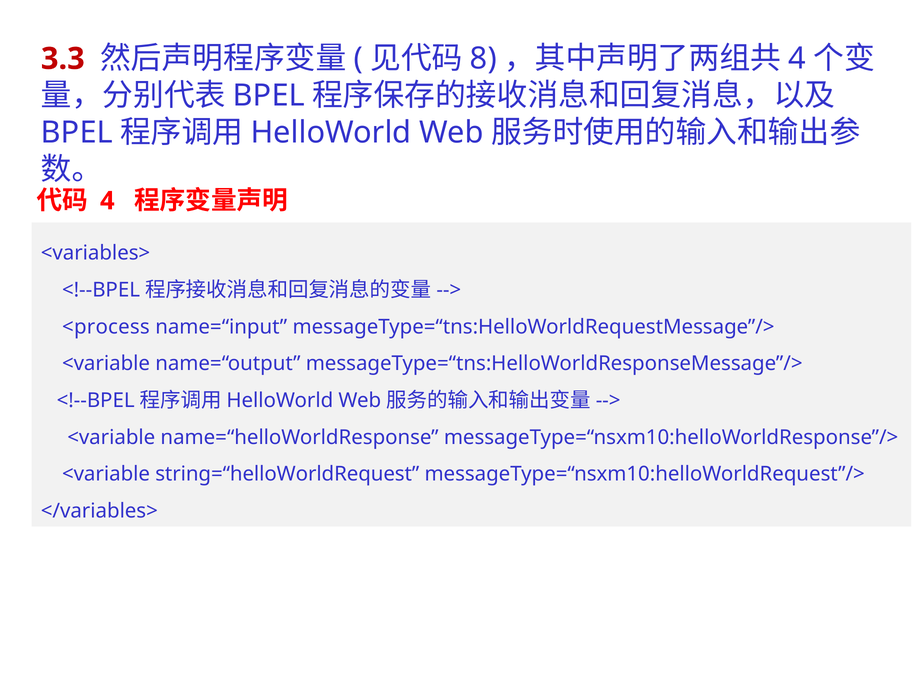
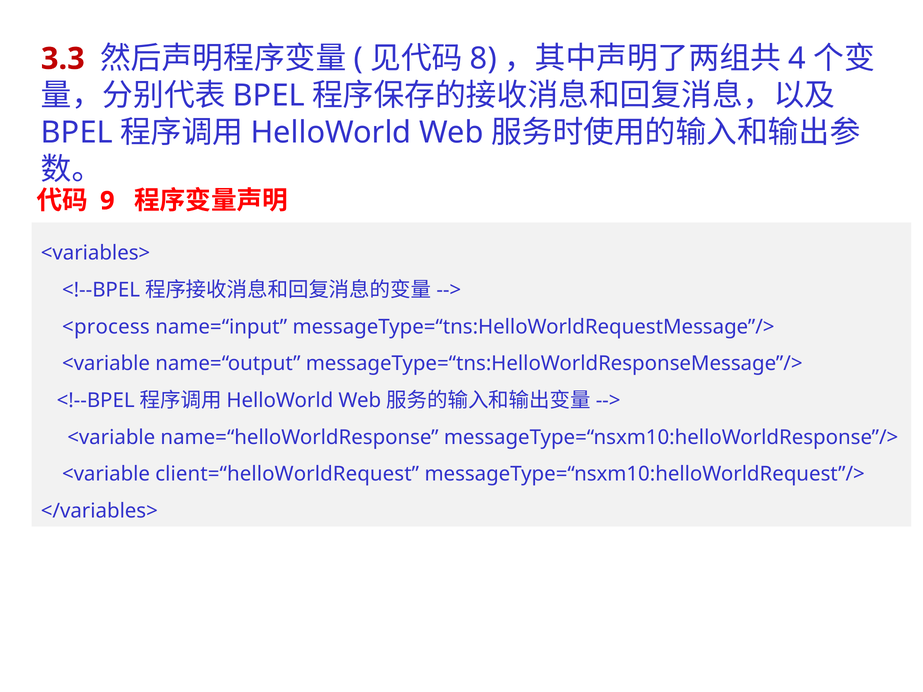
4 at (107, 201): 4 -> 9
string=“helloWorldRequest: string=“helloWorldRequest -> client=“helloWorldRequest
